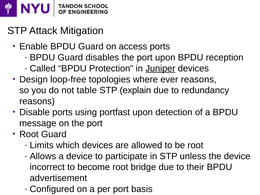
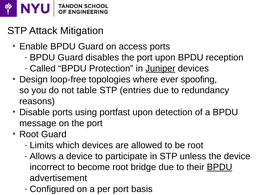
ever reasons: reasons -> spoofing
explain: explain -> entries
BPDU at (220, 167) underline: none -> present
